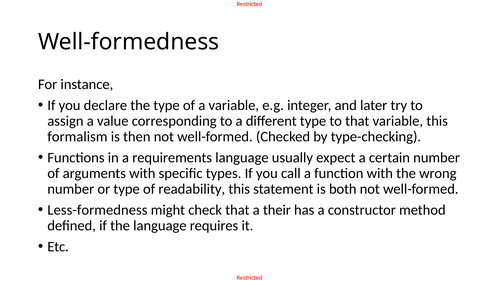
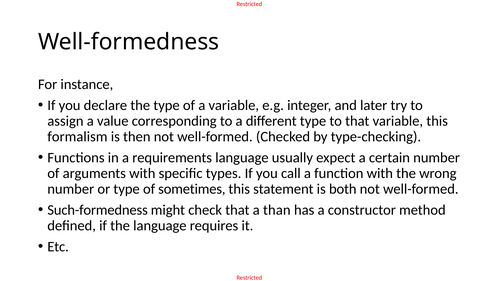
readability: readability -> sometimes
Less-formedness: Less-formedness -> Such-formedness
their: their -> than
